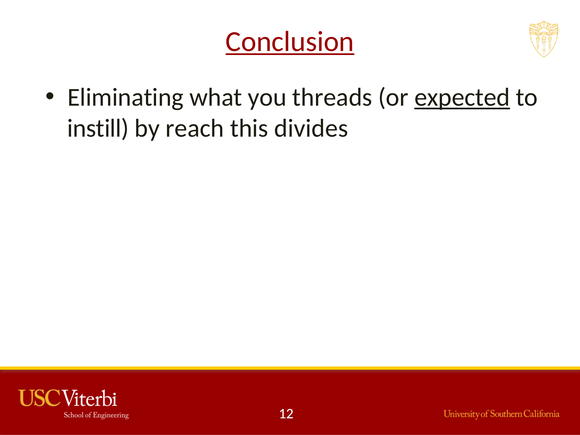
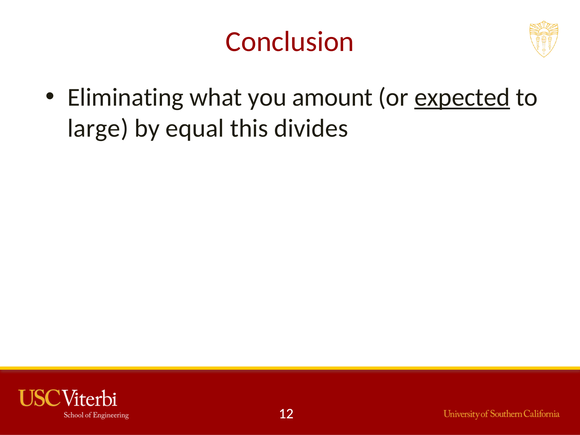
Conclusion underline: present -> none
threads: threads -> amount
instill: instill -> large
reach: reach -> equal
